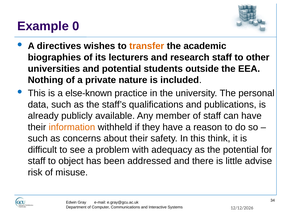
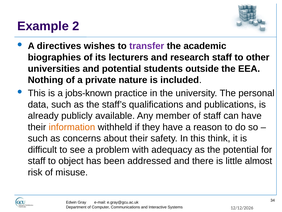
0: 0 -> 2
transfer colour: orange -> purple
else-known: else-known -> jobs-known
advise: advise -> almost
